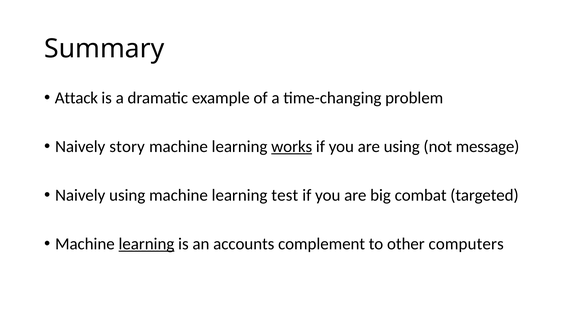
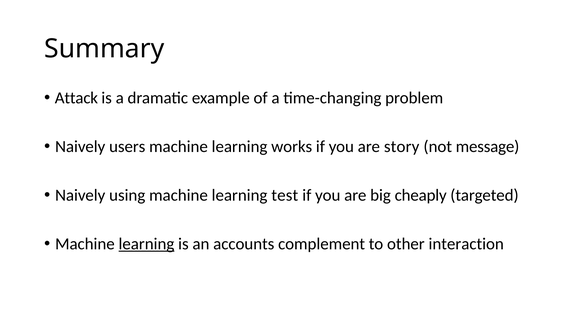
story: story -> users
works underline: present -> none
are using: using -> story
combat: combat -> cheaply
computers: computers -> interaction
